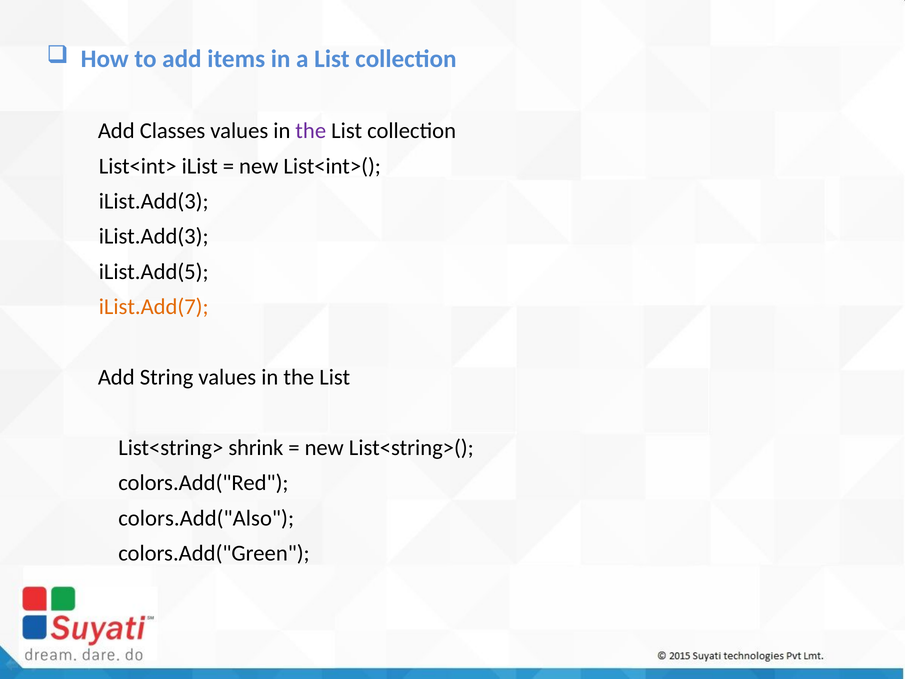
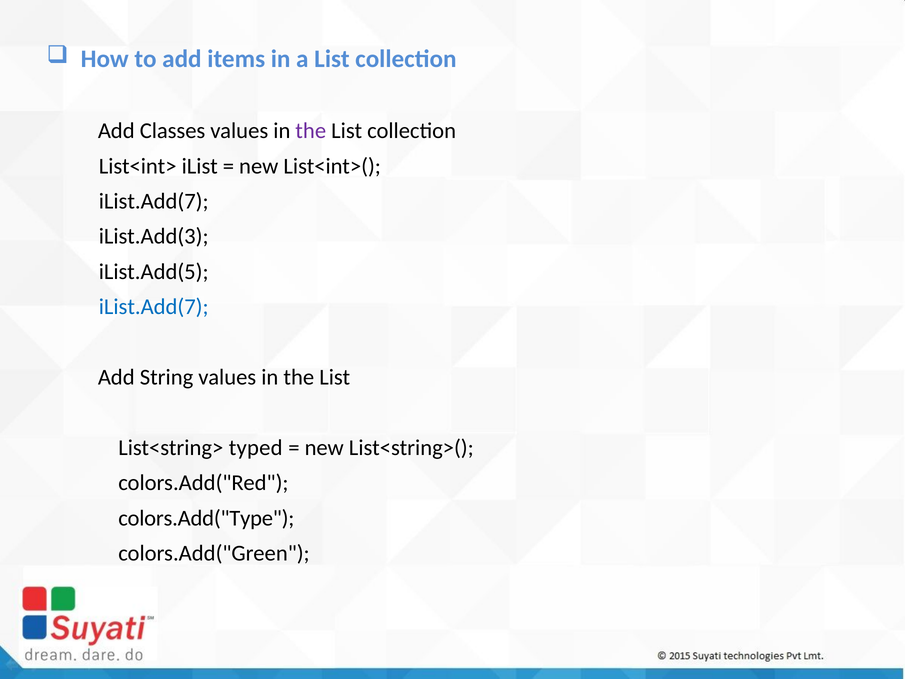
iList.Add(3 at (154, 201): iList.Add(3 -> iList.Add(7
iList.Add(7 at (154, 307) colour: orange -> blue
shrink: shrink -> typed
colors.Add("Also: colors.Add("Also -> colors.Add("Type
